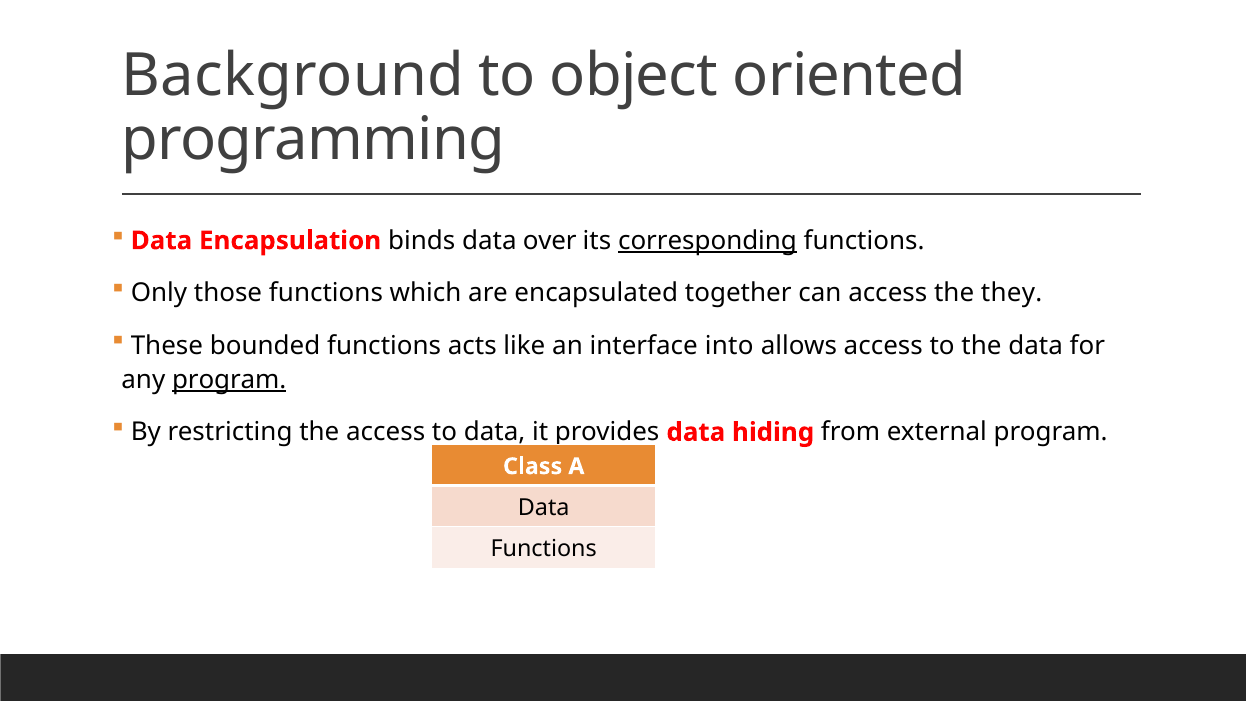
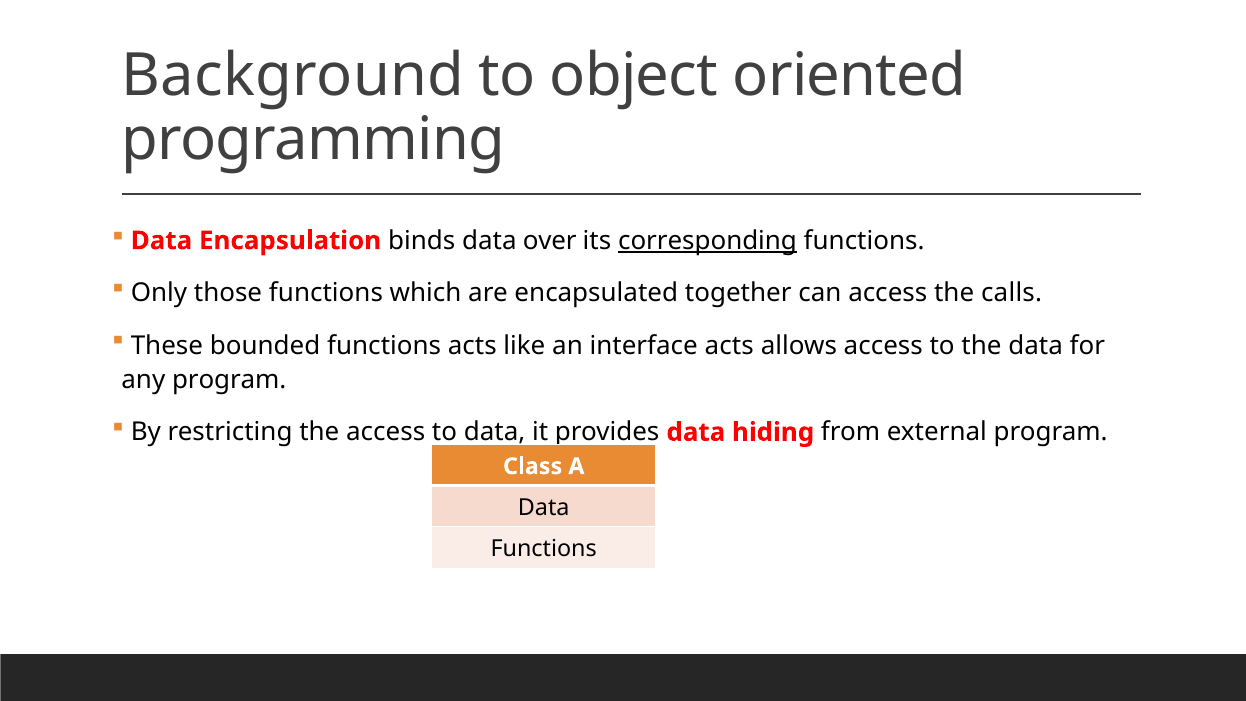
they: they -> calls
interface into: into -> acts
program at (229, 380) underline: present -> none
